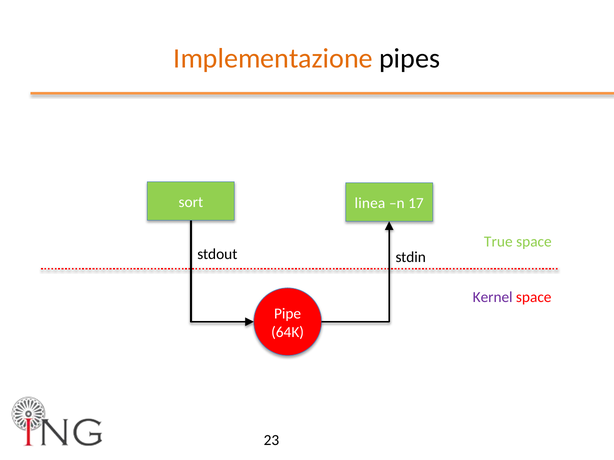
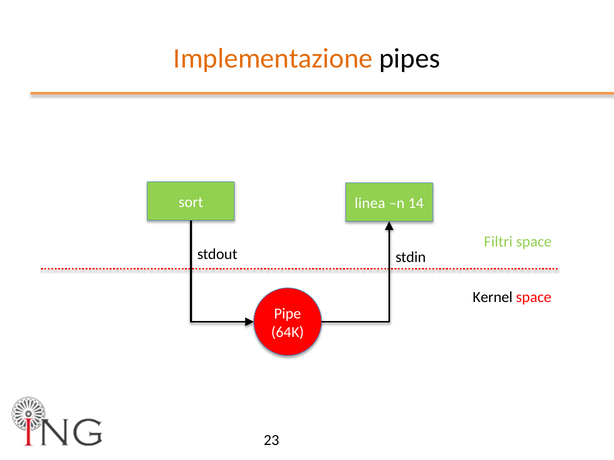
17: 17 -> 14
True: True -> Filtri
Kernel colour: purple -> black
